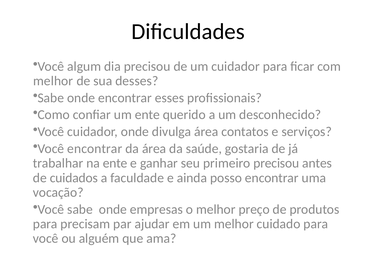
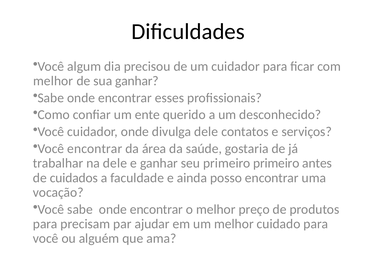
sua desses: desses -> ganhar
divulga área: área -> dele
na ente: ente -> dele
primeiro precisou: precisou -> primeiro
Você sabe onde empresas: empresas -> encontrar
